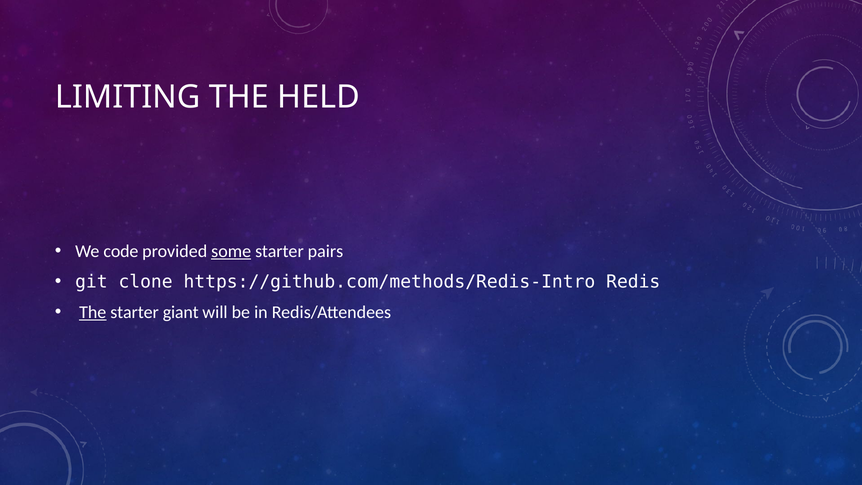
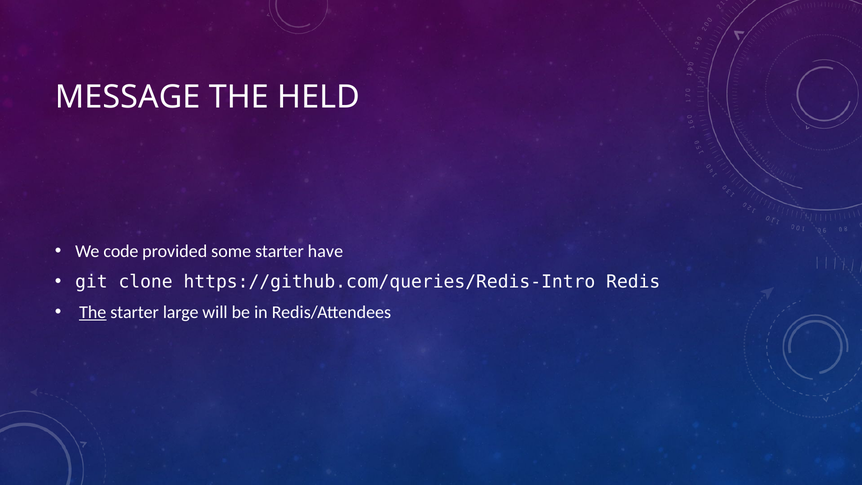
LIMITING: LIMITING -> MESSAGE
some underline: present -> none
pairs: pairs -> have
https://github.com/methods/Redis-Intro: https://github.com/methods/Redis-Intro -> https://github.com/queries/Redis-Intro
giant: giant -> large
